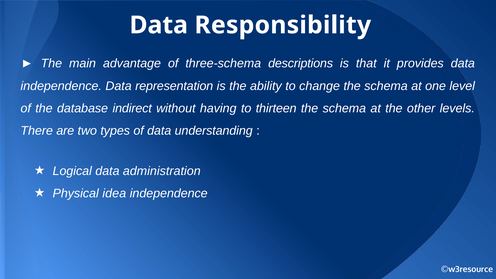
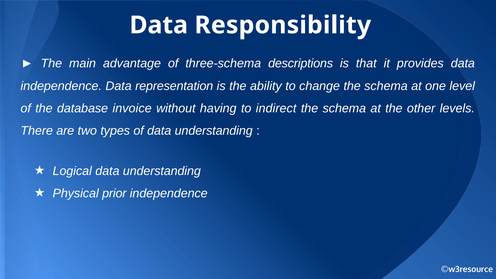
indirect: indirect -> invoice
thirteen: thirteen -> indirect
Logical data administration: administration -> understanding
idea: idea -> prior
